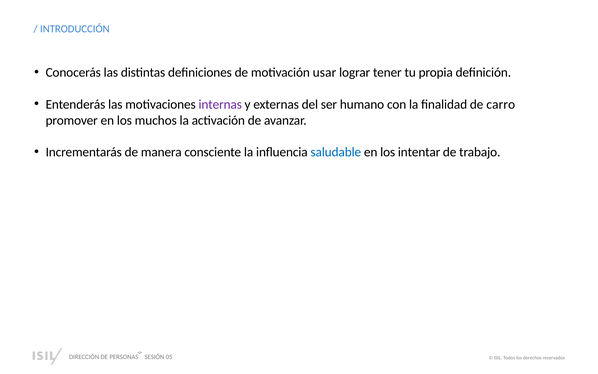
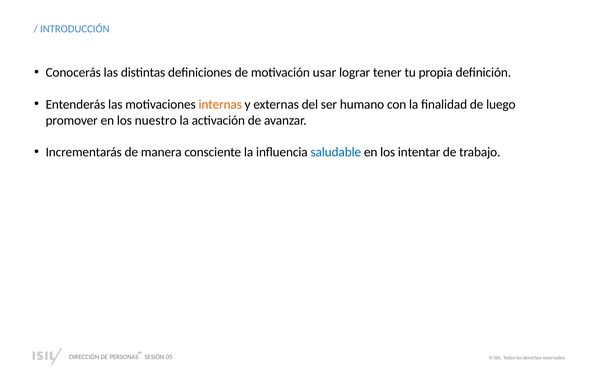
internas colour: purple -> orange
carro: carro -> luego
muchos: muchos -> nuestro
